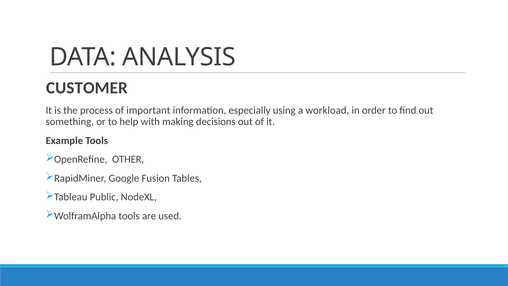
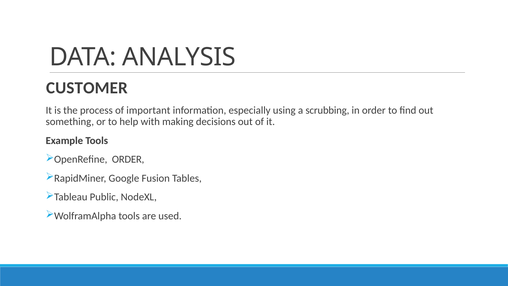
workload: workload -> scrubbing
OpenRefine OTHER: OTHER -> ORDER
